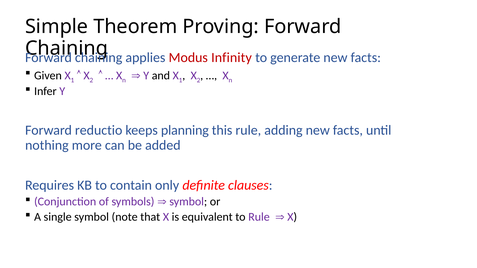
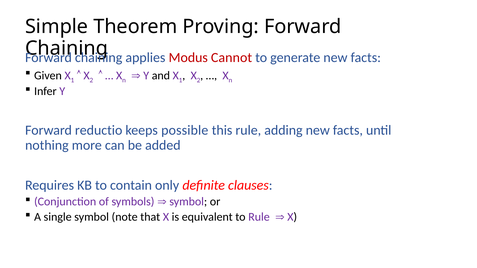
Infinity: Infinity -> Cannot
planning: planning -> possible
